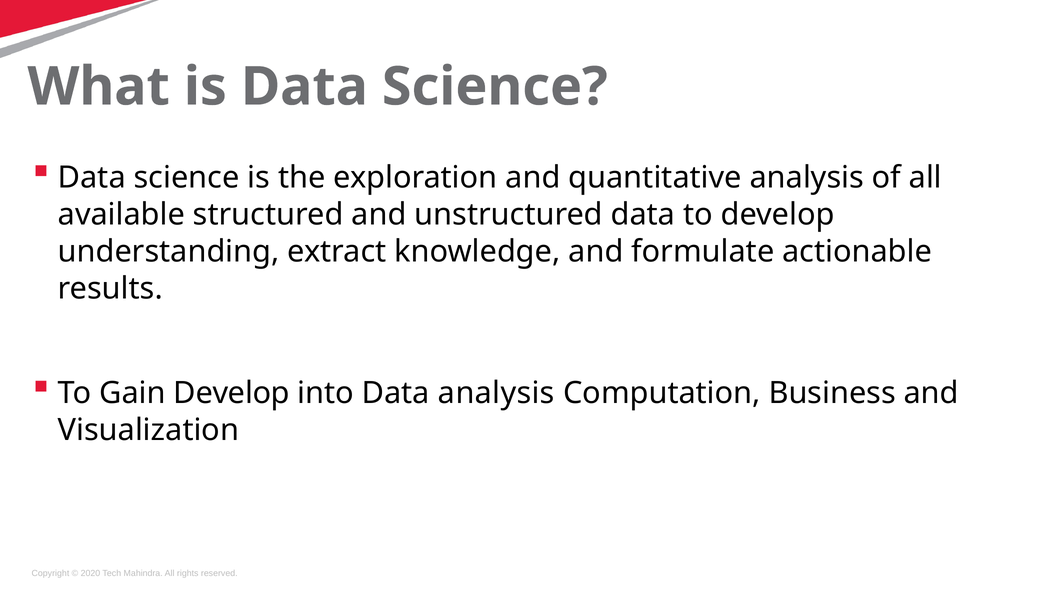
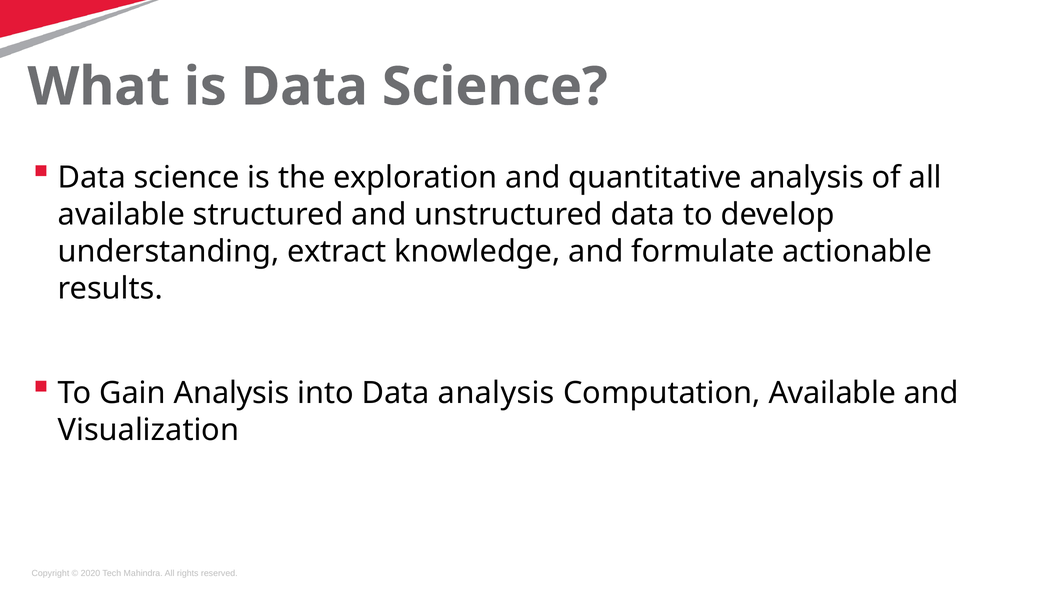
Gain Develop: Develop -> Analysis
Computation Business: Business -> Available
